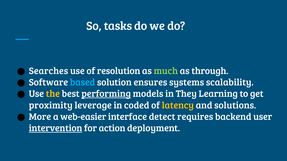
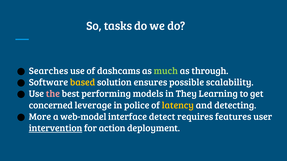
resolution: resolution -> dashcams
based colour: light blue -> yellow
systems: systems -> possible
the colour: yellow -> pink
performing underline: present -> none
proximity: proximity -> concerned
coded: coded -> police
solutions: solutions -> detecting
web-easier: web-easier -> web-model
backend: backend -> features
